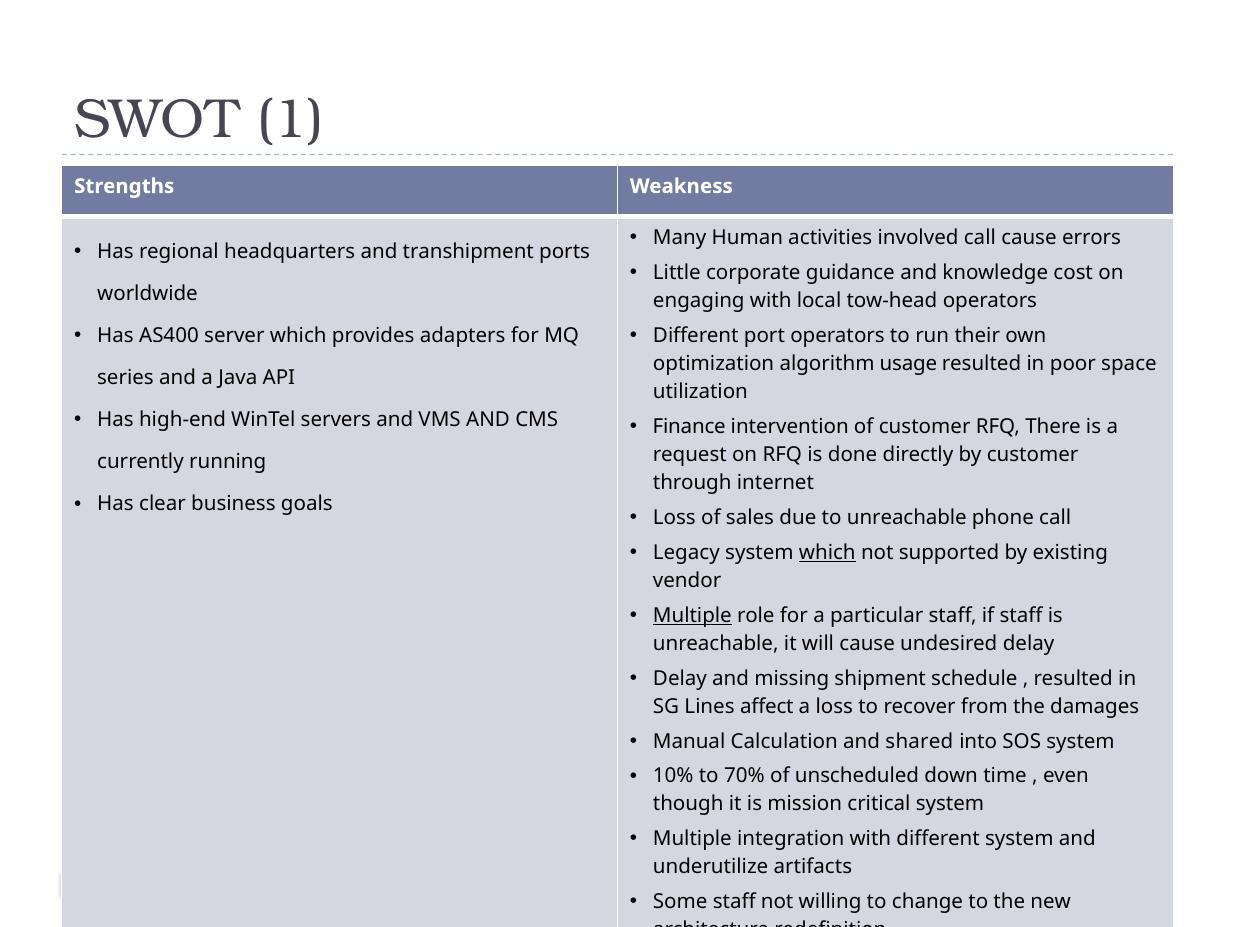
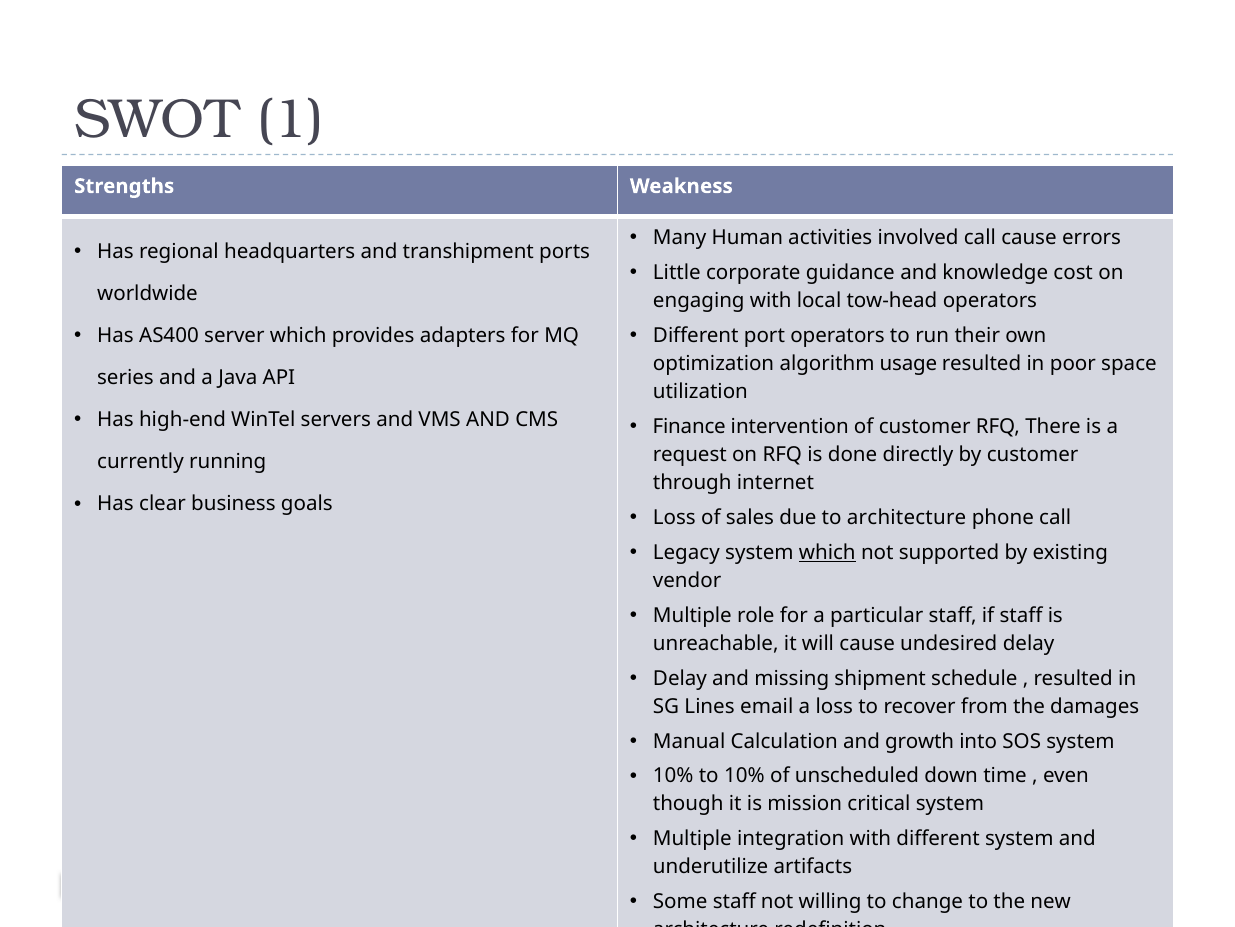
to unreachable: unreachable -> architecture
Multiple at (692, 615) underline: present -> none
affect: affect -> email
shared: shared -> growth
to 70%: 70% -> 10%
